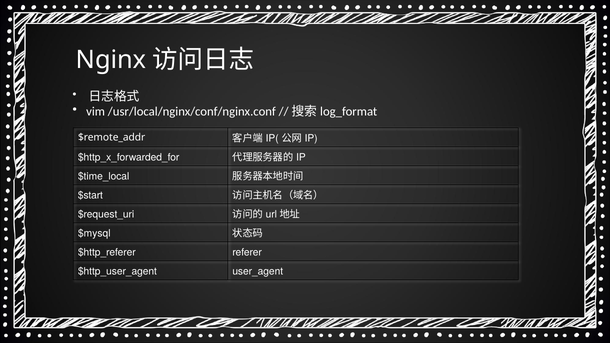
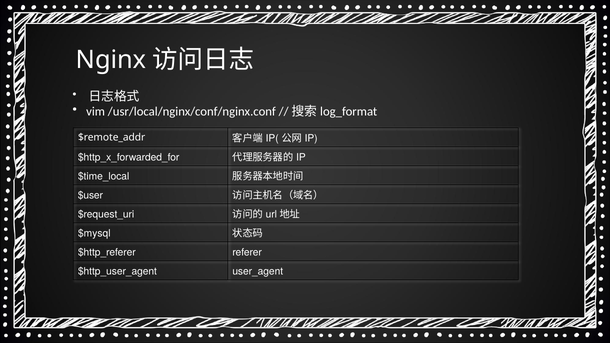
$start: $start -> $user
